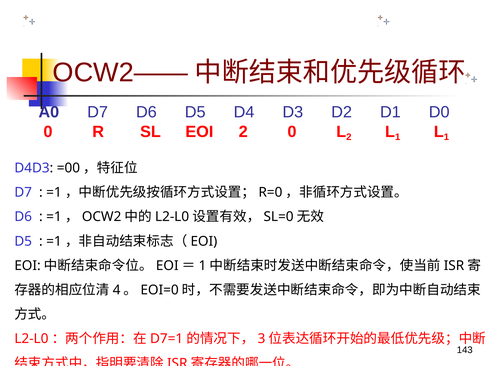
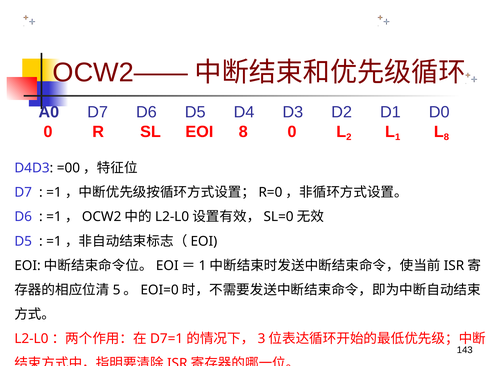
EOI 2: 2 -> 8
1 at (446, 137): 1 -> 8
4: 4 -> 5
